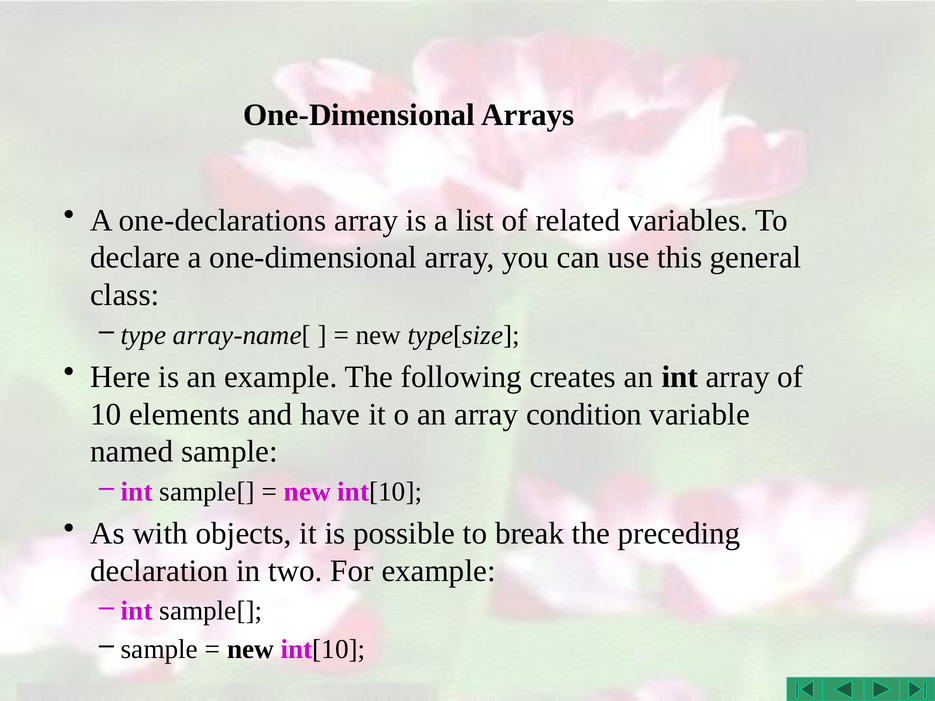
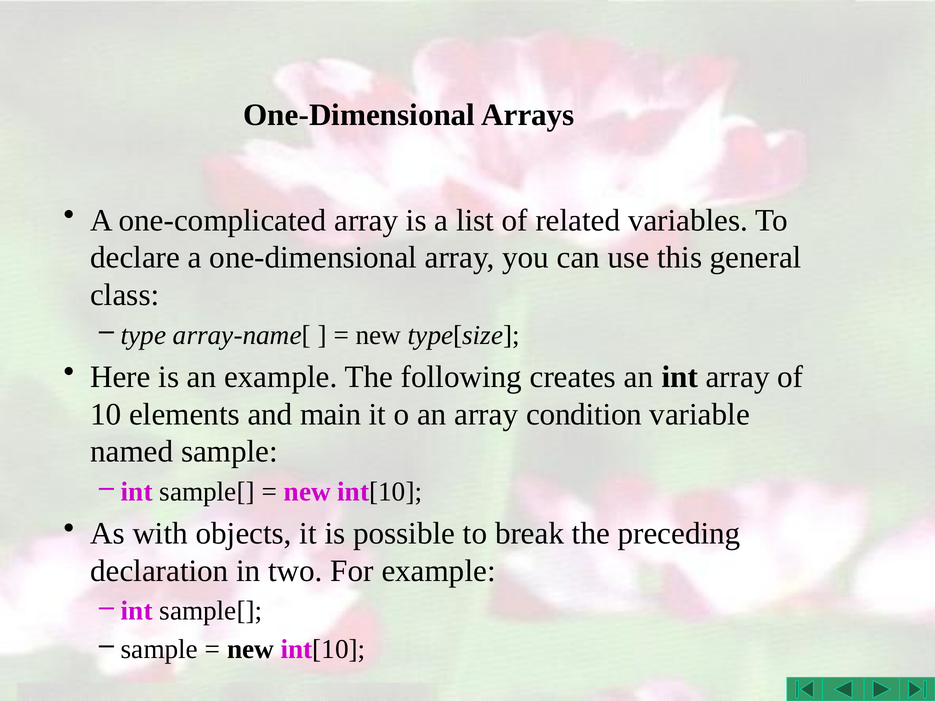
one-declarations: one-declarations -> one-complicated
have: have -> main
